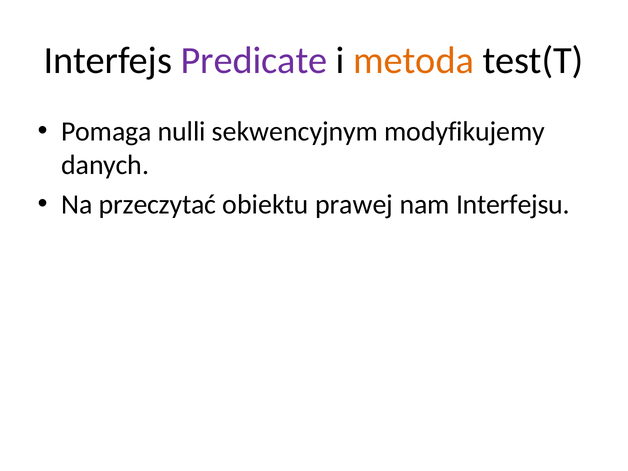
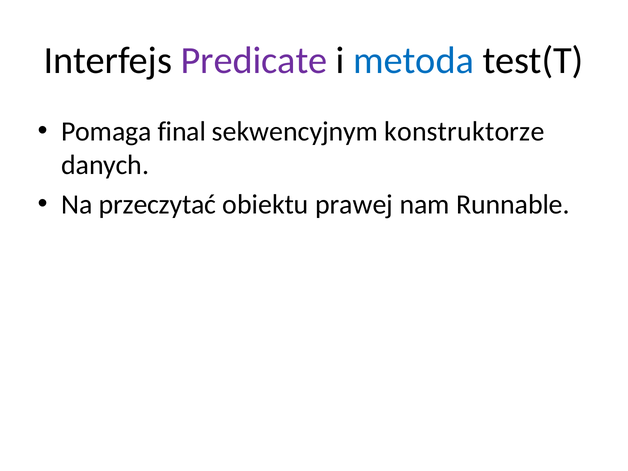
metoda colour: orange -> blue
nulli: nulli -> final
modyfikujemy: modyfikujemy -> konstruktorze
Interfejsu: Interfejsu -> Runnable
